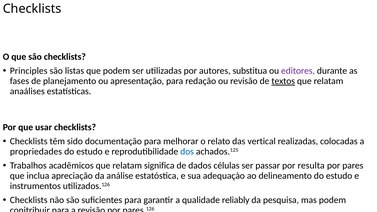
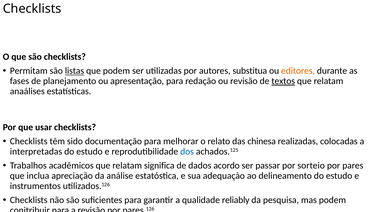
Principles: Principles -> Permitam
listas underline: none -> present
editores colour: purple -> orange
vertical: vertical -> chinesa
propriedades: propriedades -> interpretadas
células: células -> acordo
resulta: resulta -> sorteio
